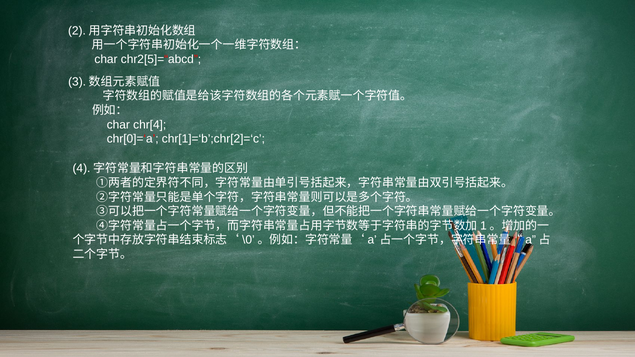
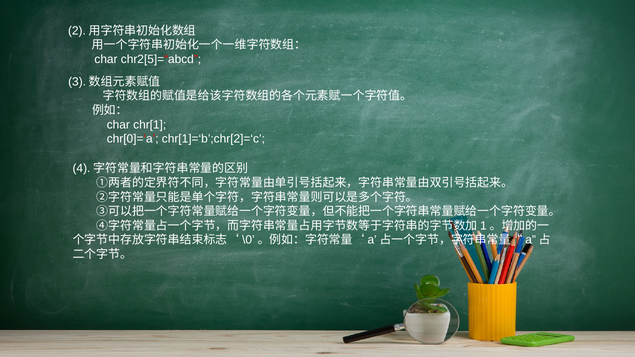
chr[4: chr[4 -> chr[1
